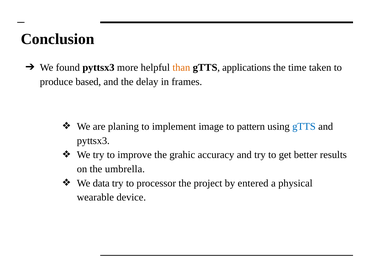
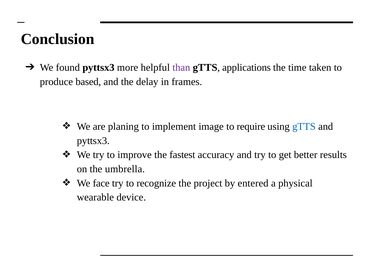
than colour: orange -> purple
pattern: pattern -> require
grahic: grahic -> fastest
data: data -> face
processor: processor -> recognize
